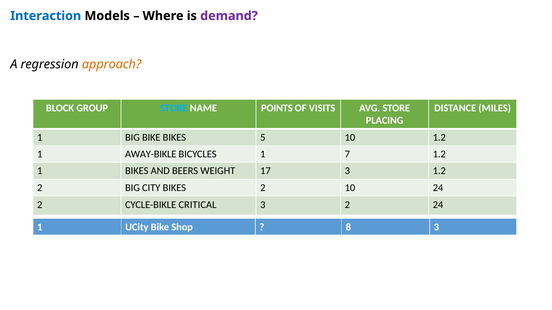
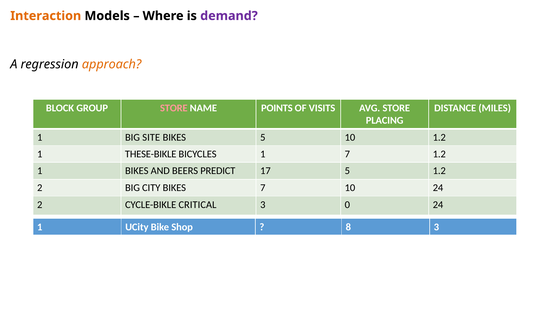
Interaction colour: blue -> orange
STORE at (174, 108) colour: light blue -> pink
BIG BIKE: BIKE -> SITE
AWAY-BIKLE: AWAY-BIKLE -> THESE-BIKLE
WEIGHT: WEIGHT -> PREDICT
17 3: 3 -> 5
BIKES 2: 2 -> 7
3 2: 2 -> 0
